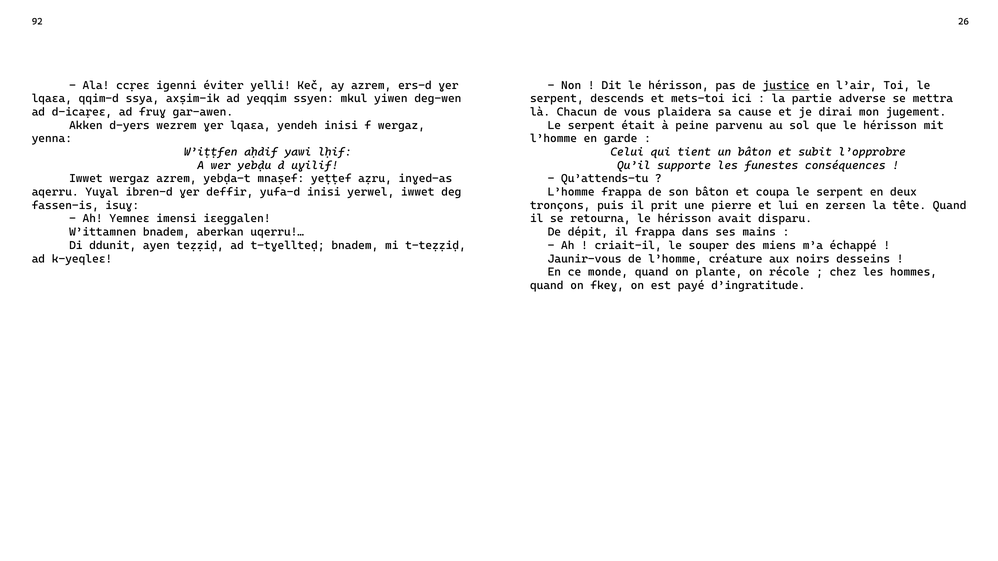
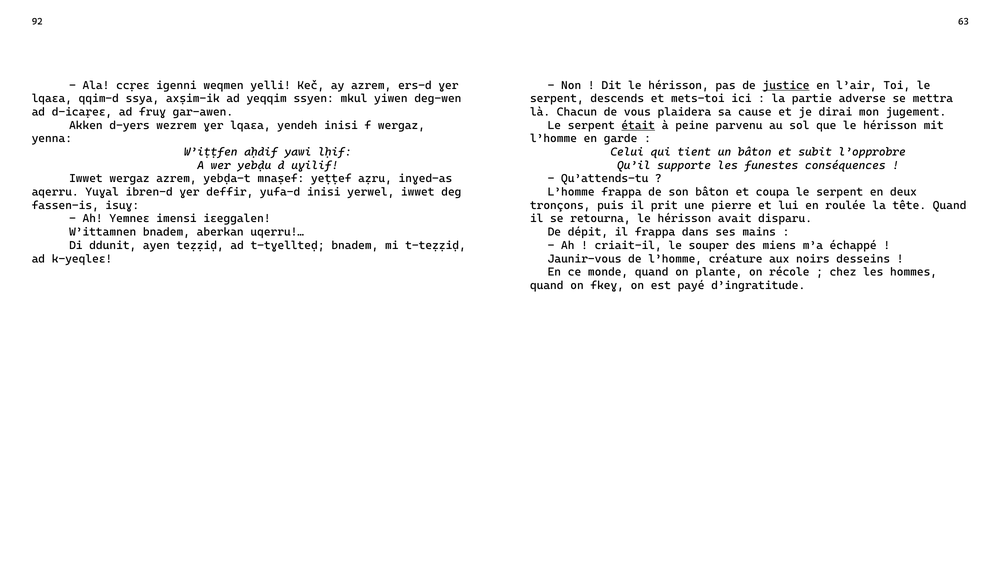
26: 26 -> 63
éviter: éviter -> weqmen
était underline: none -> present
zerɛen: zerɛen -> roulée
